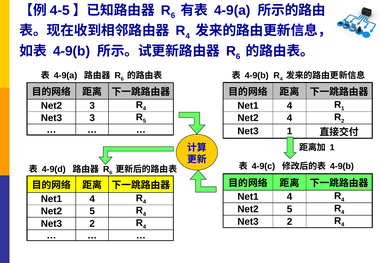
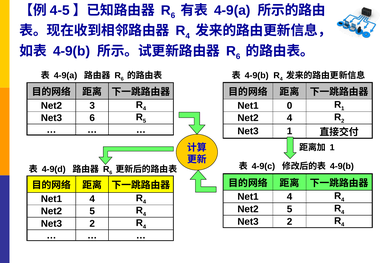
4 at (290, 106): 4 -> 0
Net3 3: 3 -> 6
